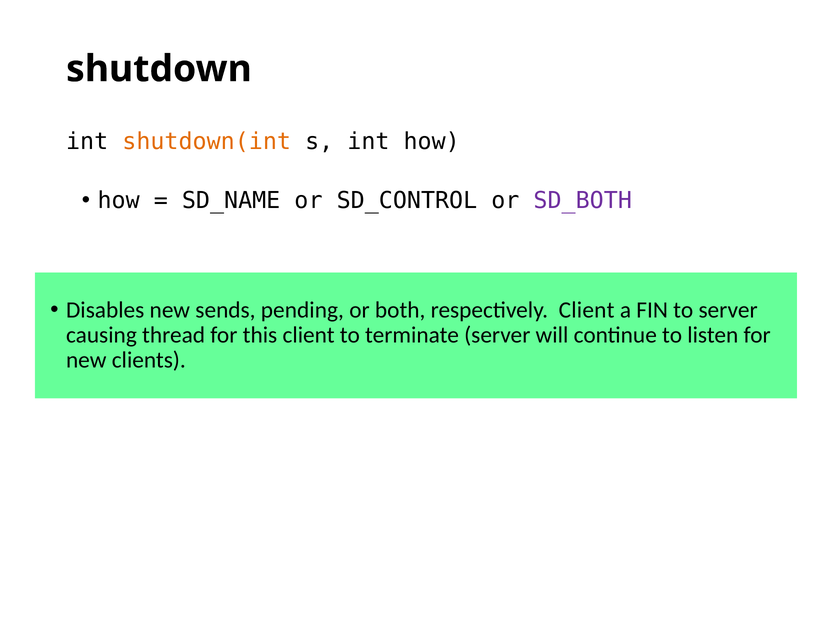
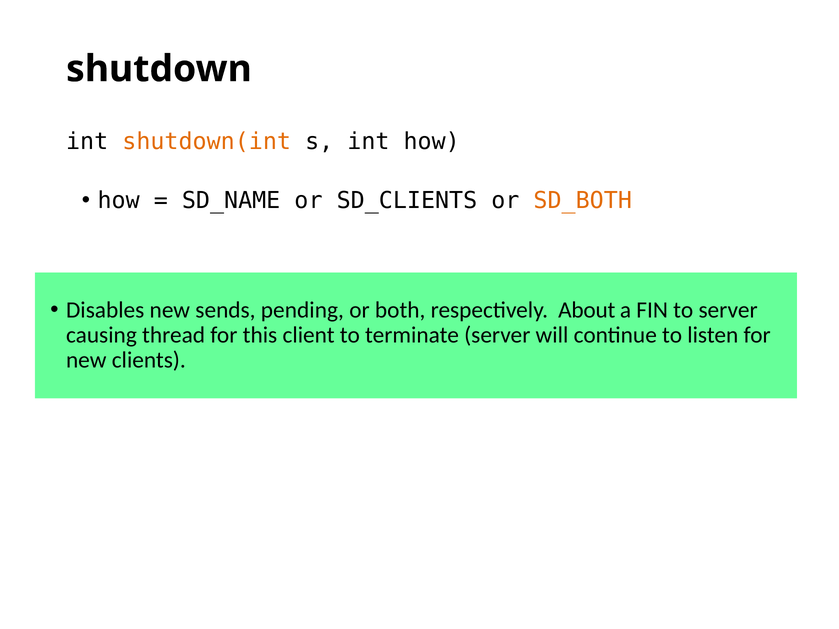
SD_CONTROL: SD_CONTROL -> SD_CLIENTS
SD_BOTH colour: purple -> orange
respectively Client: Client -> About
